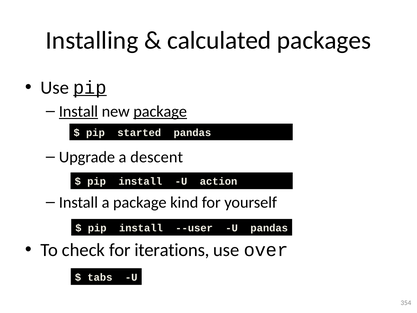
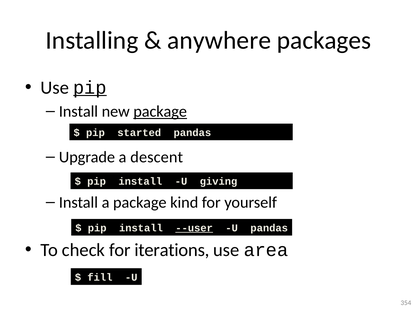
calculated: calculated -> anywhere
Install at (78, 111) underline: present -> none
action: action -> giving
--user underline: none -> present
over: over -> area
tabs: tabs -> fill
